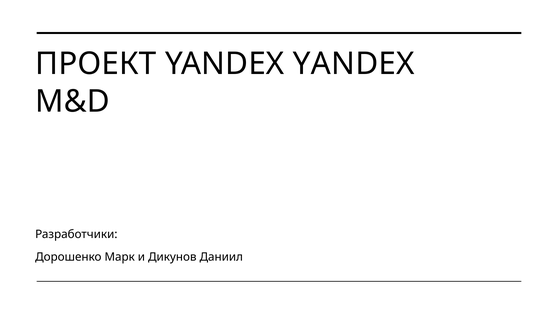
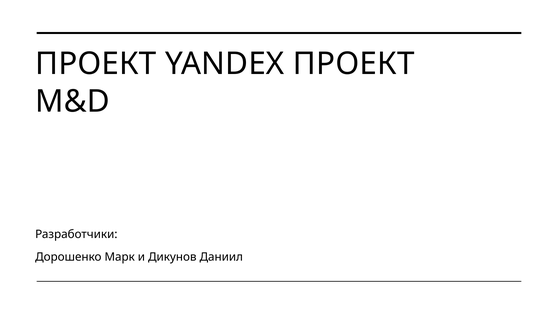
YANDEX YANDEX: YANDEX -> ПРОЕКТ
